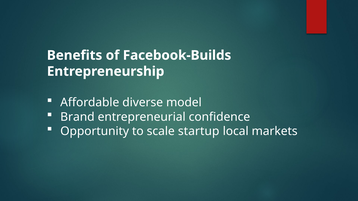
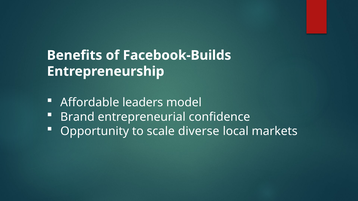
diverse: diverse -> leaders
startup: startup -> diverse
